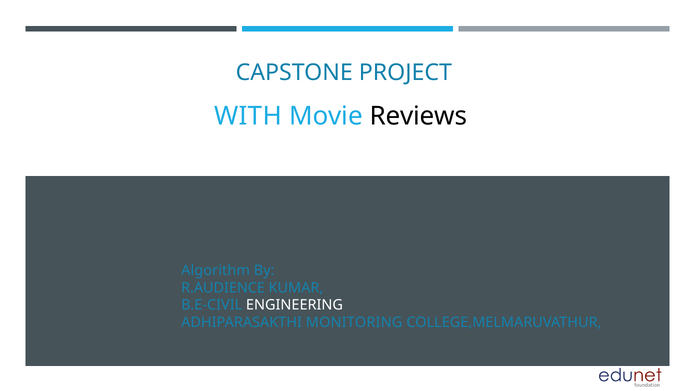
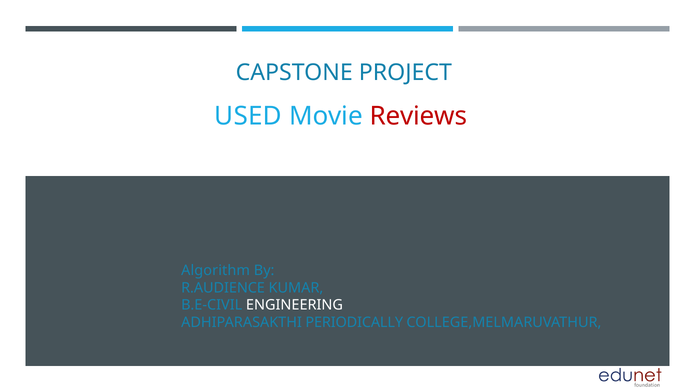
WITH: WITH -> USED
Reviews colour: black -> red
MONITORING: MONITORING -> PERIODICALLY
